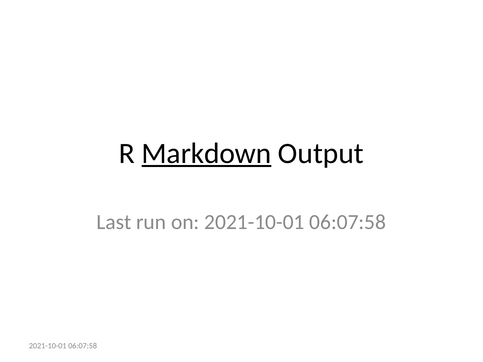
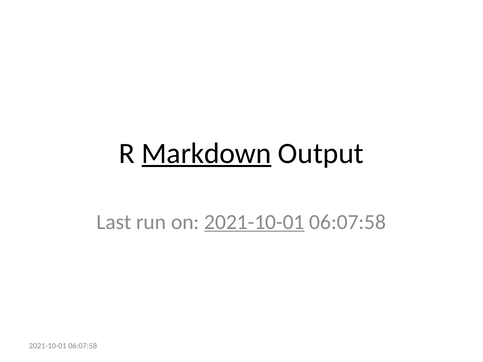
2021-10-01 at (254, 222) underline: none -> present
